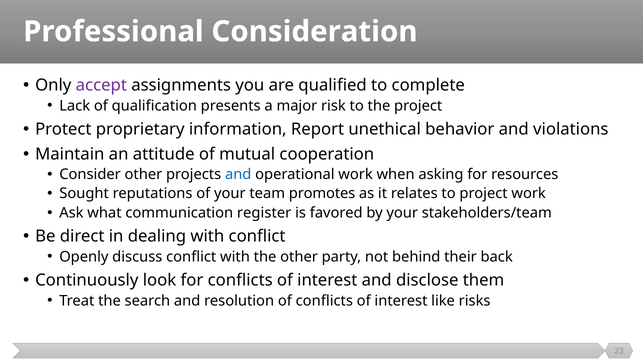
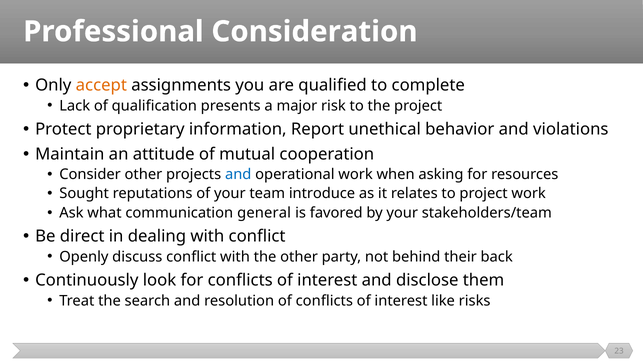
accept colour: purple -> orange
promotes: promotes -> introduce
register: register -> general
